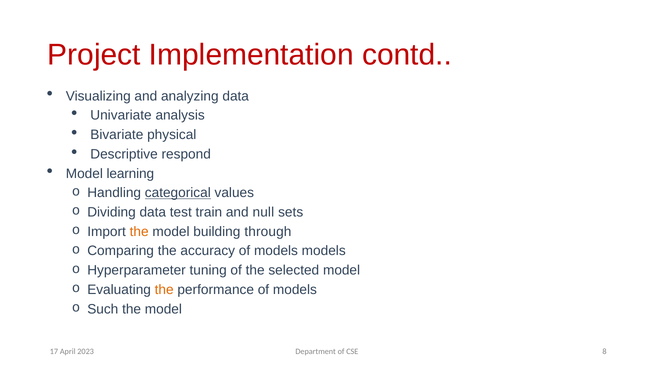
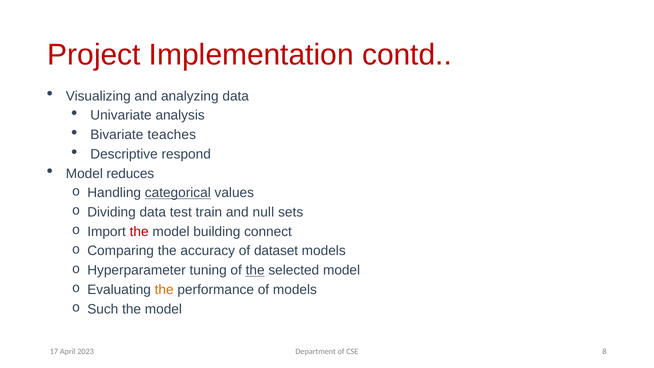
physical: physical -> teaches
learning: learning -> reduces
the at (139, 232) colour: orange -> red
through: through -> connect
accuracy of models: models -> dataset
the at (255, 270) underline: none -> present
